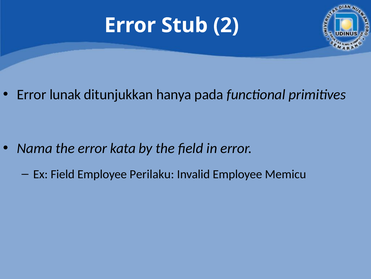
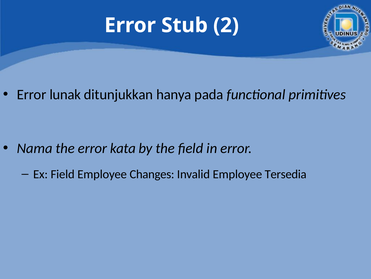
Perilaku: Perilaku -> Changes
Memicu: Memicu -> Tersedia
